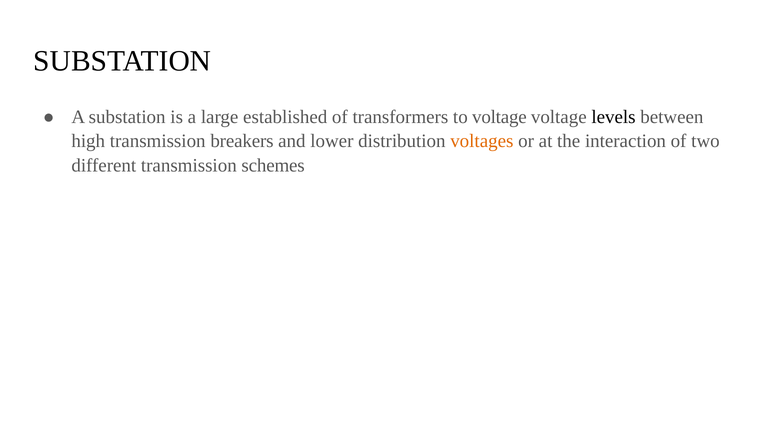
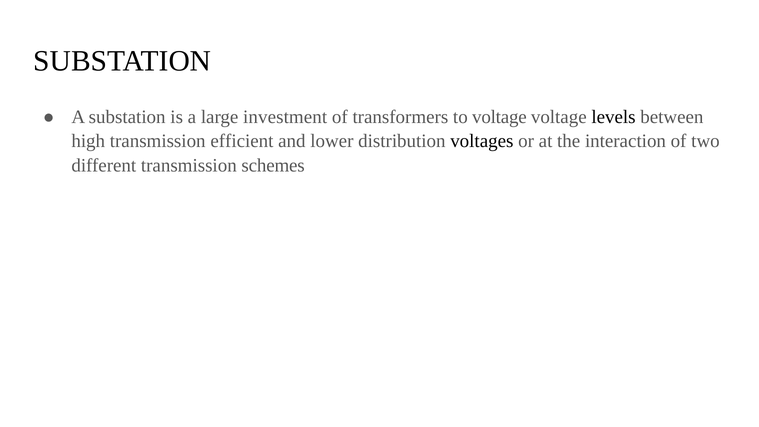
established: established -> investment
breakers: breakers -> efficient
voltages colour: orange -> black
